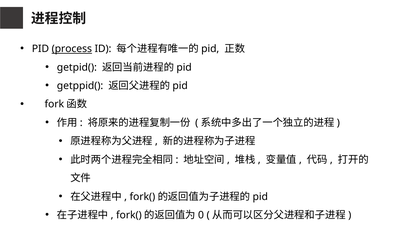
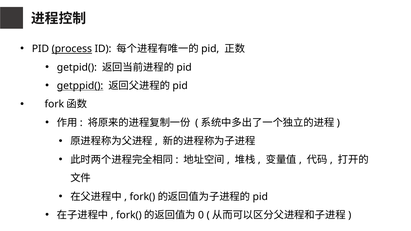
getppid( underline: none -> present
